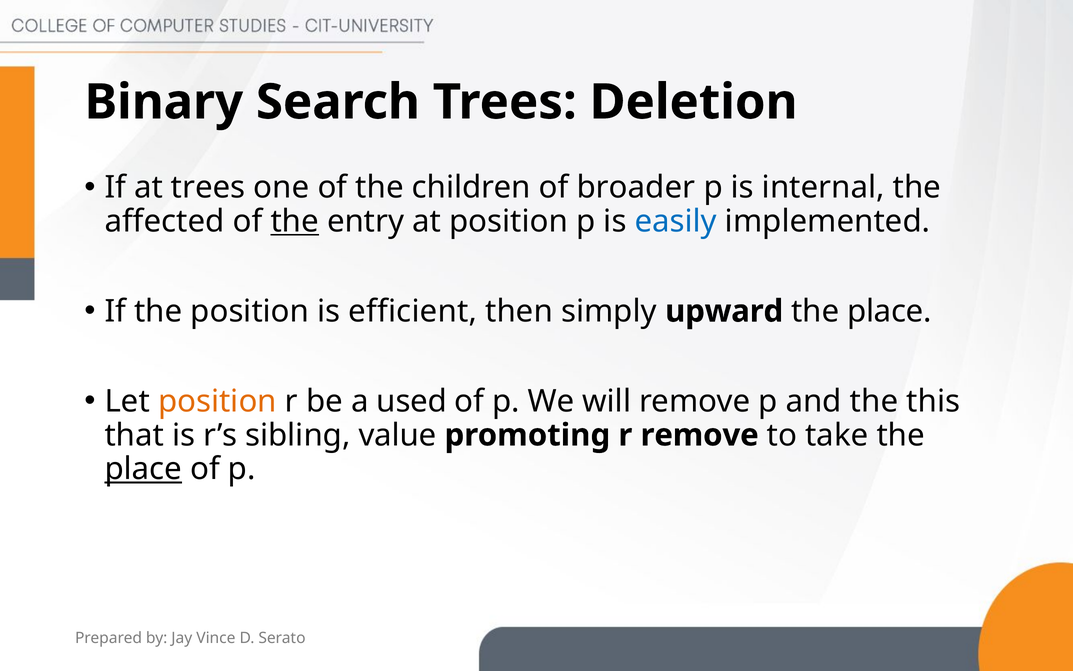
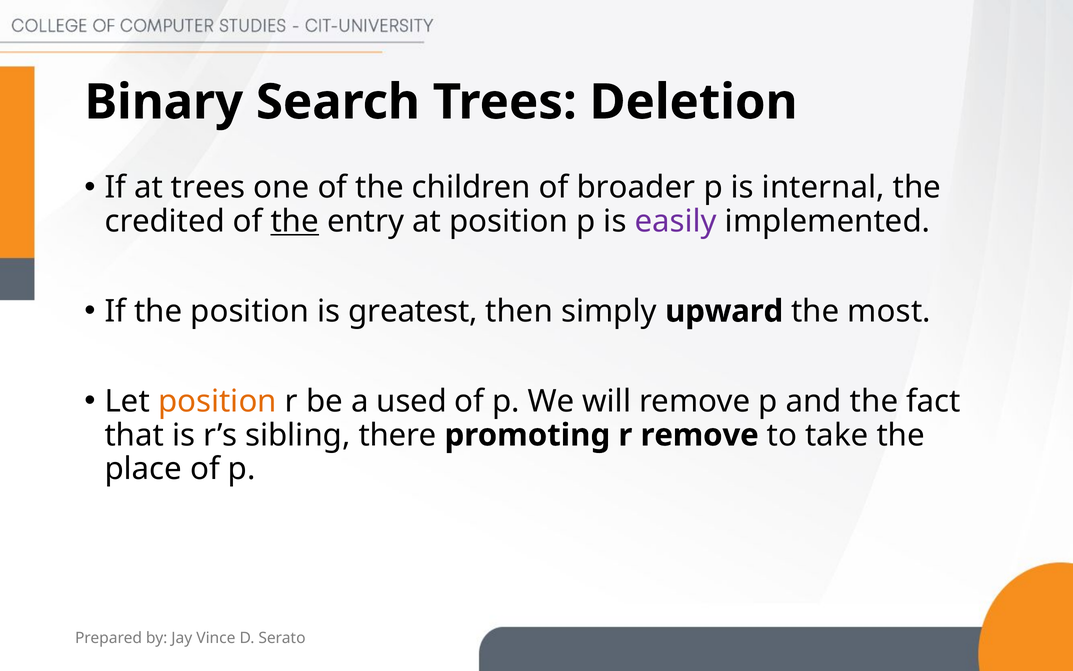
affected: affected -> credited
easily colour: blue -> purple
efficient: efficient -> greatest
place at (889, 311): place -> most
this: this -> fact
value: value -> there
place at (143, 469) underline: present -> none
